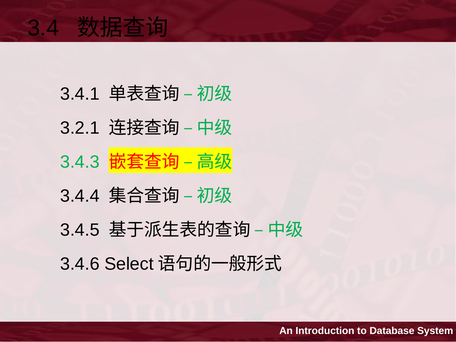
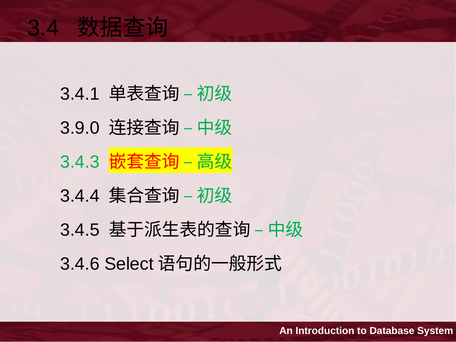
3.2.1: 3.2.1 -> 3.9.0
